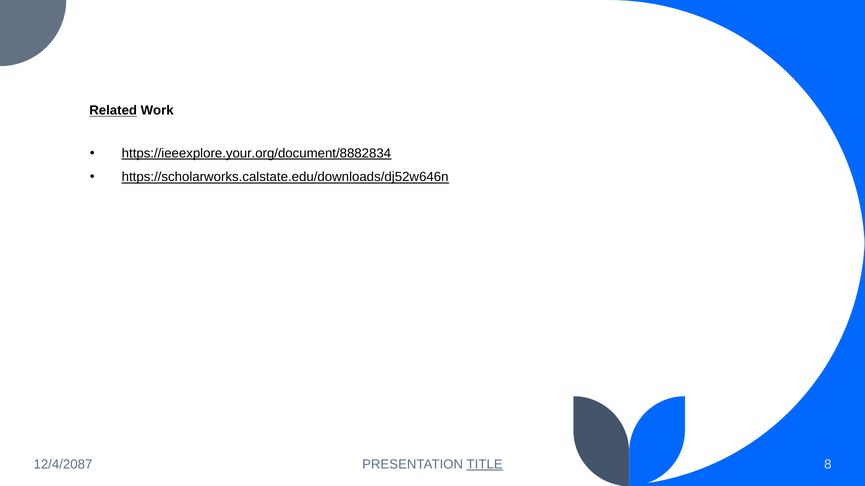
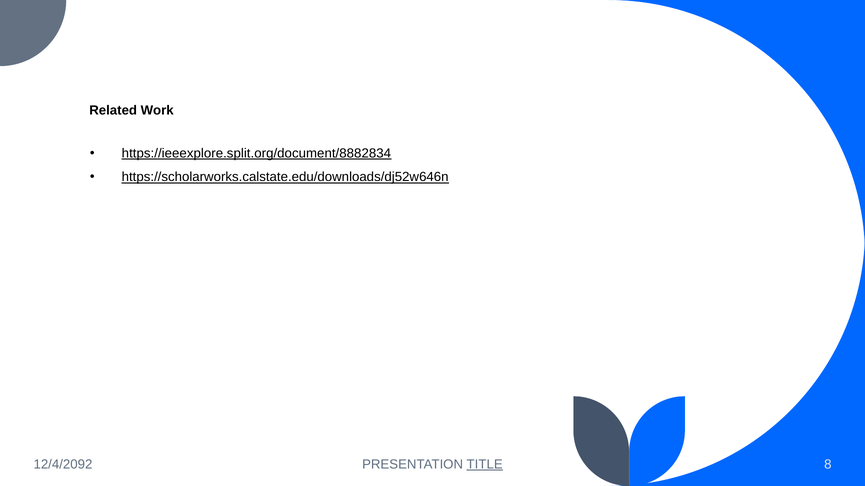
Related underline: present -> none
https://ieeexplore.your.org/document/8882834: https://ieeexplore.your.org/document/8882834 -> https://ieeexplore.split.org/document/8882834
12/4/2087: 12/4/2087 -> 12/4/2092
